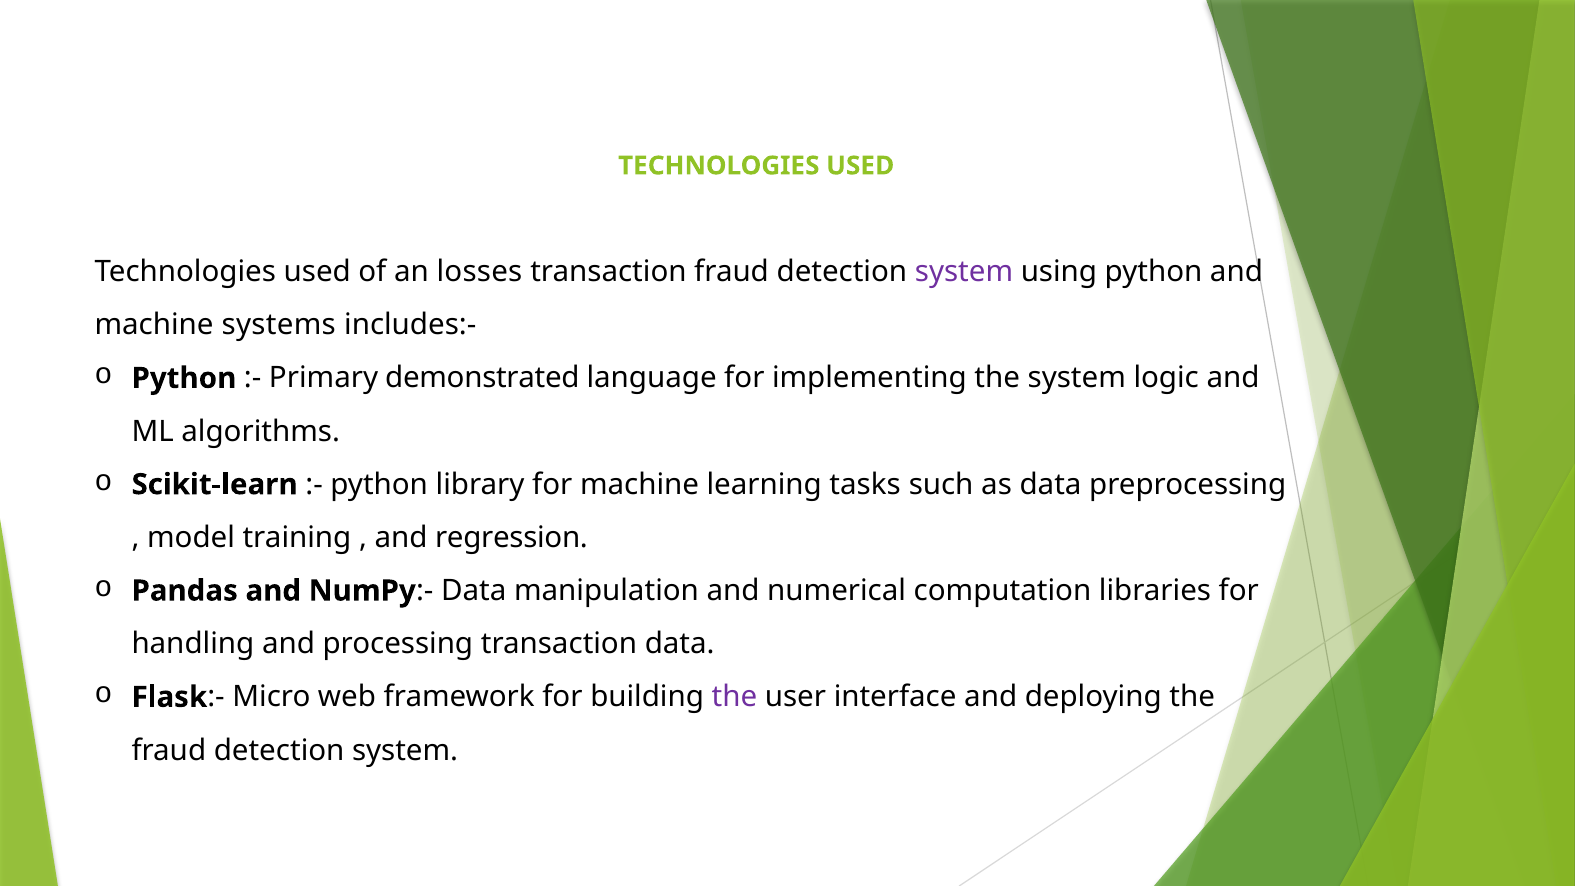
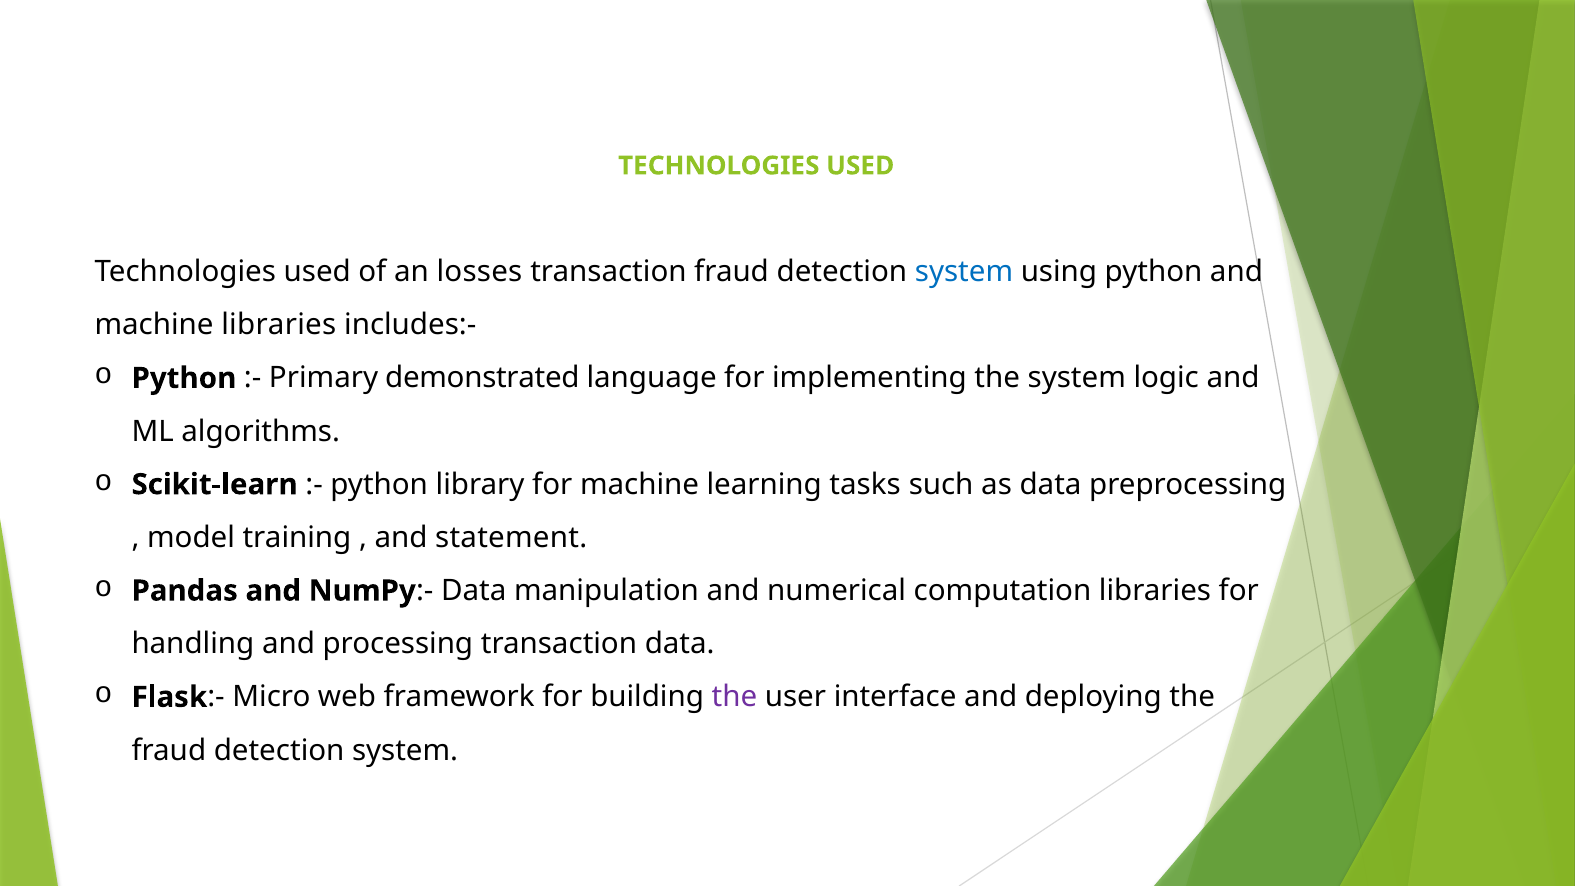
system at (964, 272) colour: purple -> blue
machine systems: systems -> libraries
regression: regression -> statement
